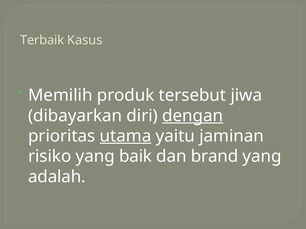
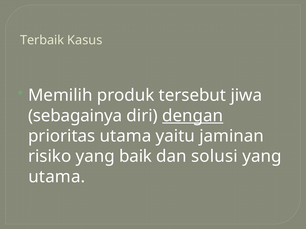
dibayarkan: dibayarkan -> sebagainya
utama at (126, 136) underline: present -> none
brand: brand -> solusi
adalah at (57, 177): adalah -> utama
